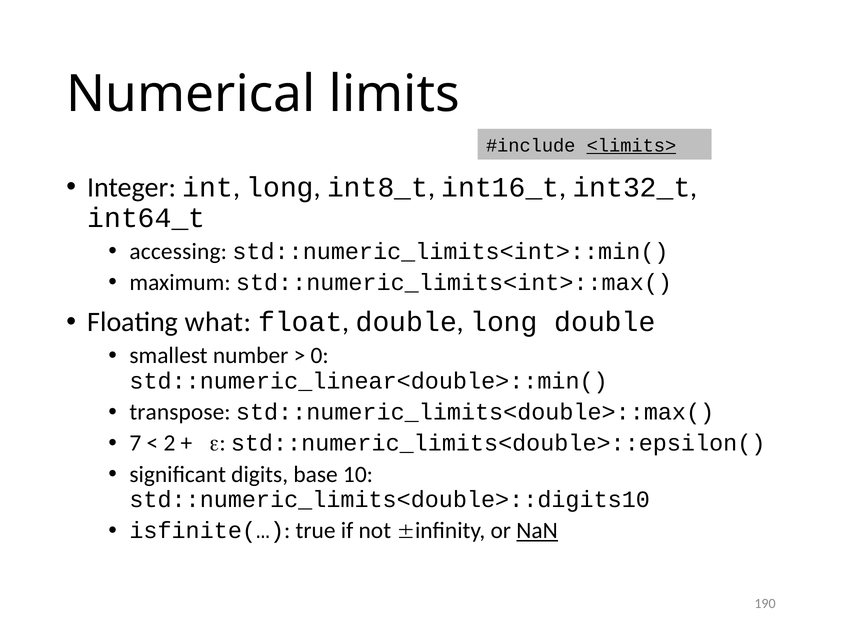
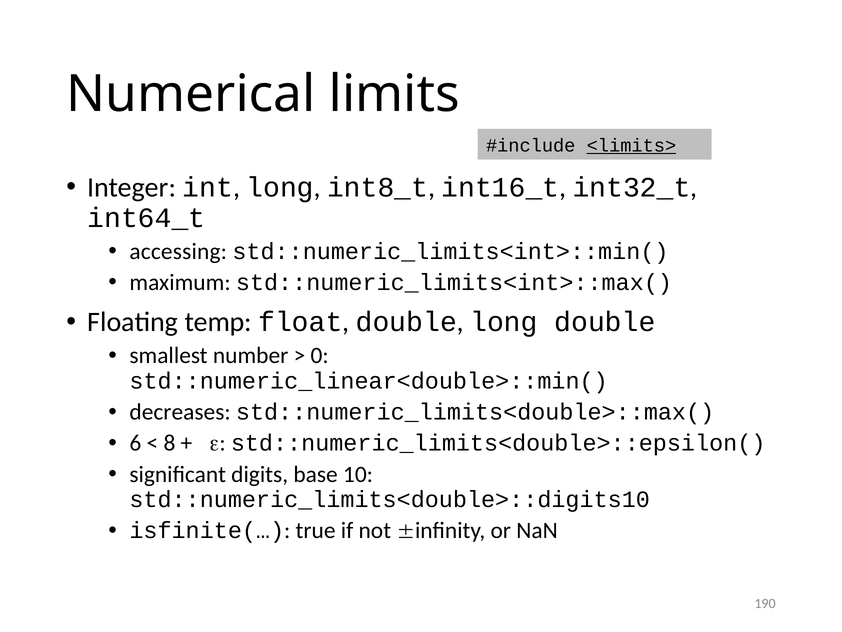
what: what -> temp
transpose: transpose -> decreases
7: 7 -> 6
2: 2 -> 8
NaN underline: present -> none
